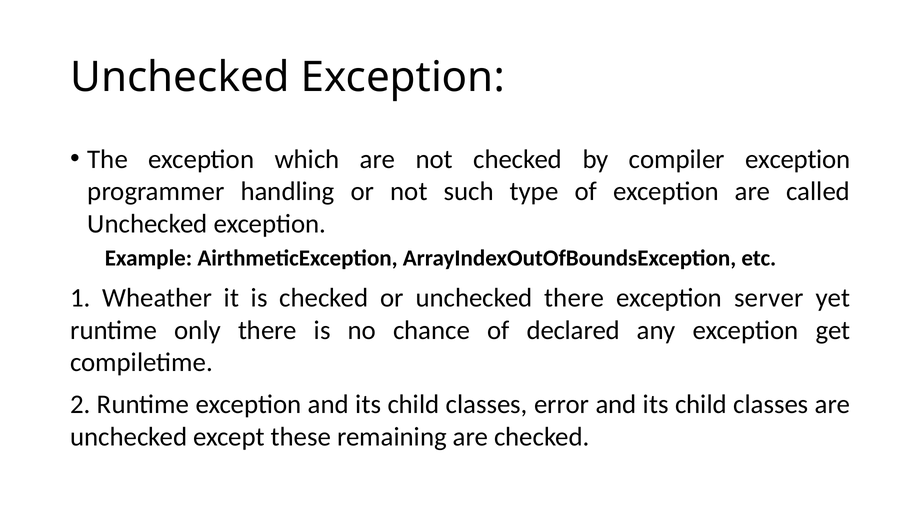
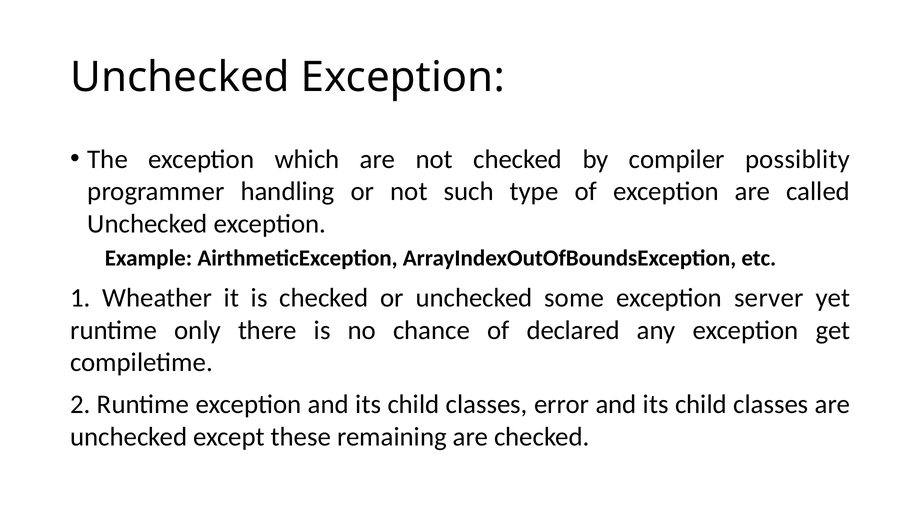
compiler exception: exception -> possiblity
unchecked there: there -> some
